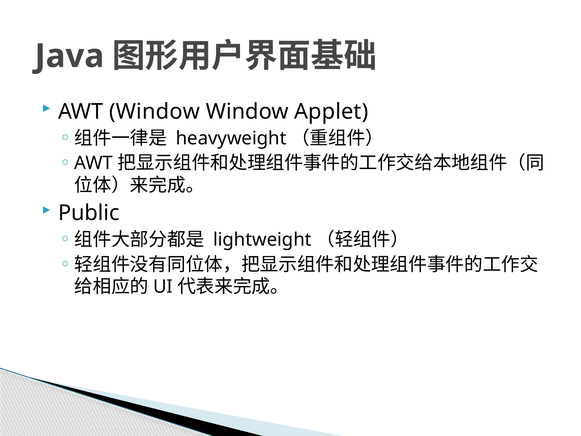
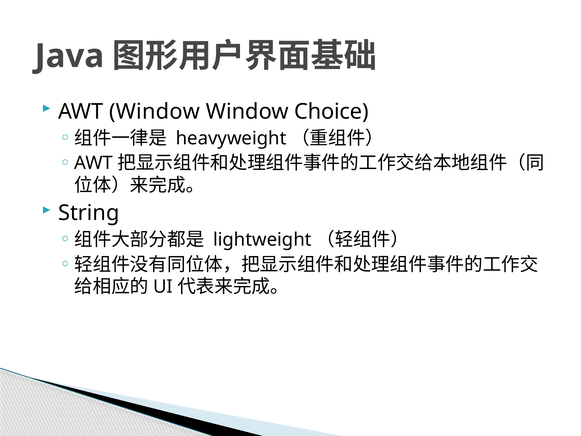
Applet: Applet -> Choice
Public: Public -> String
